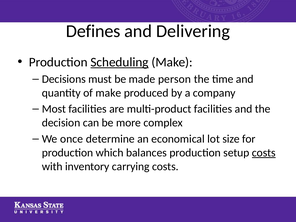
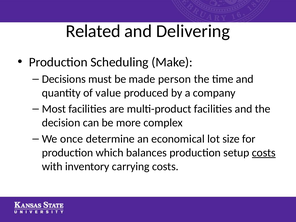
Defines: Defines -> Related
Scheduling underline: present -> none
of make: make -> value
